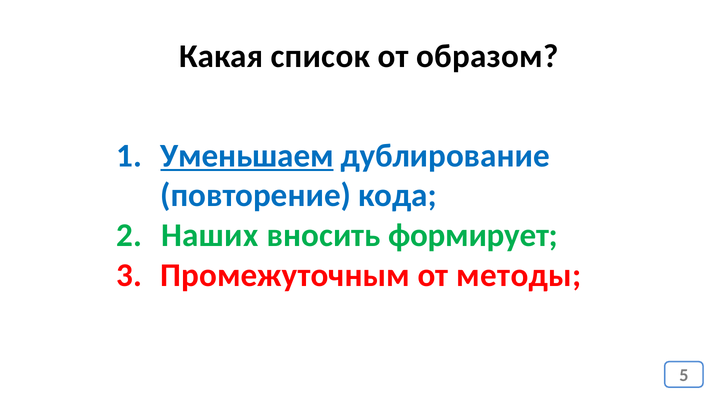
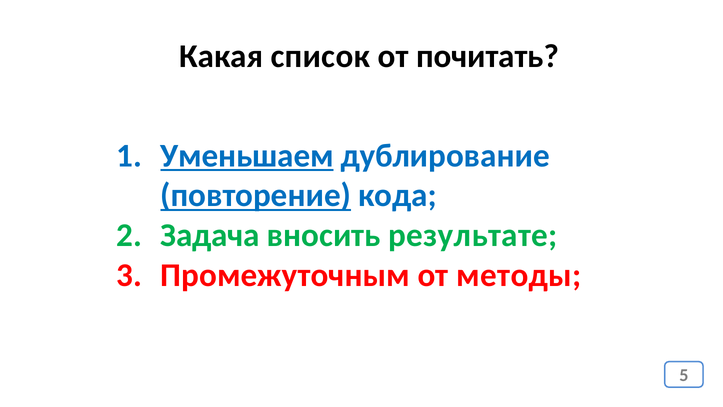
образом: образом -> почитать
повторение underline: none -> present
Наших: Наших -> Задача
формирует: формирует -> результате
